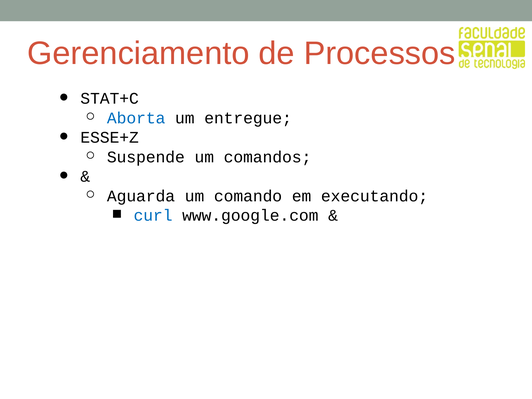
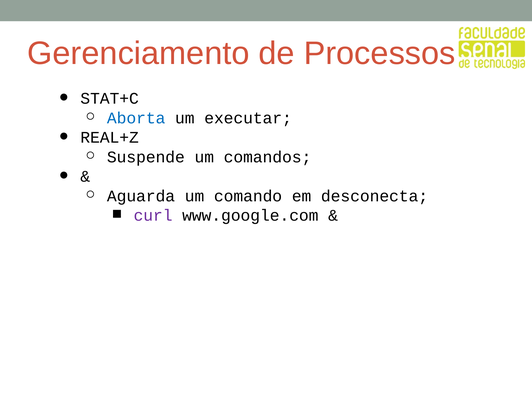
entregue: entregue -> executar
ESSE+Z: ESSE+Z -> REAL+Z
executando: executando -> desconecta
curl colour: blue -> purple
